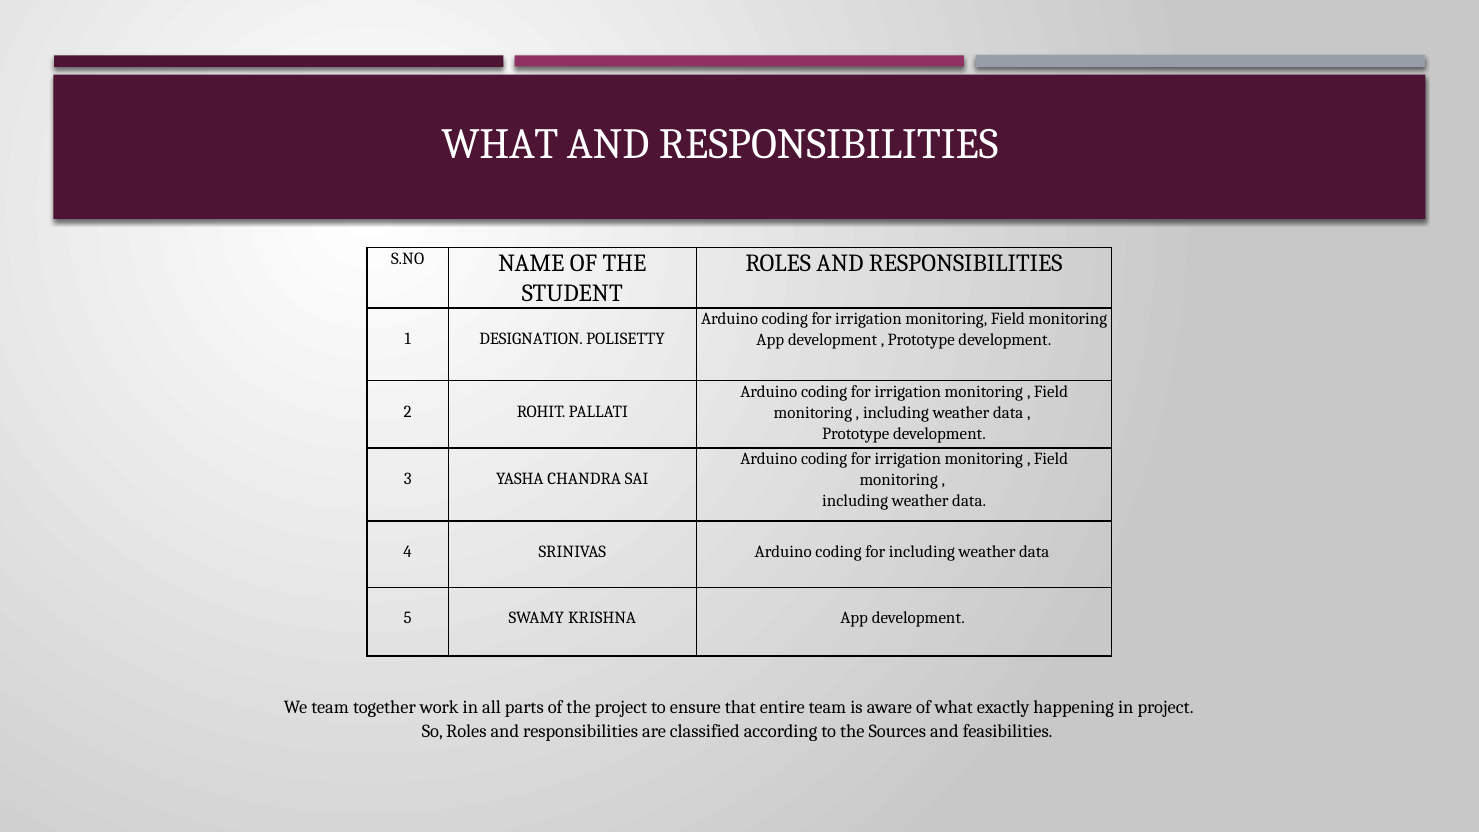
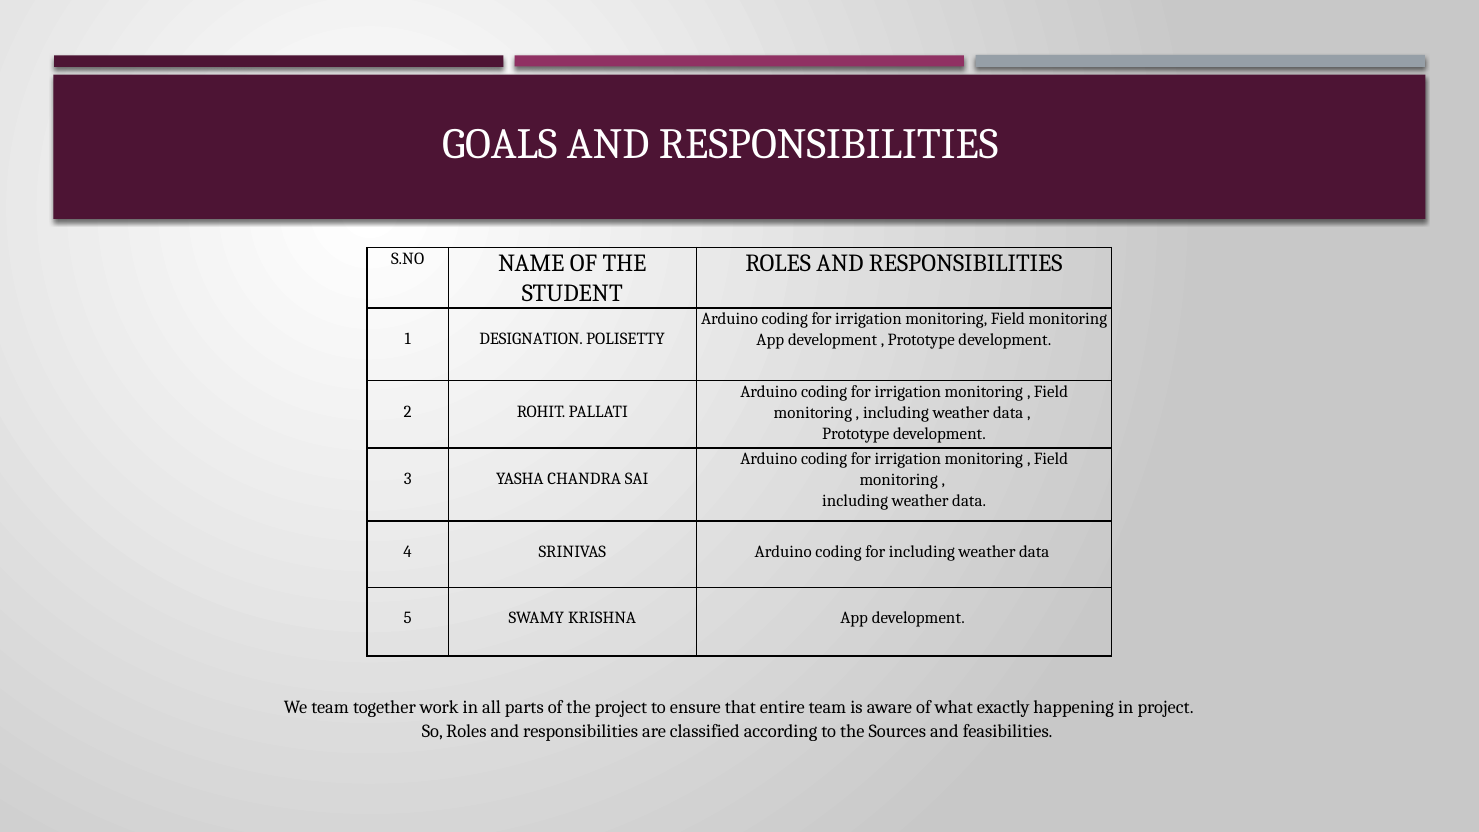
WHAT at (500, 144): WHAT -> GOALS
